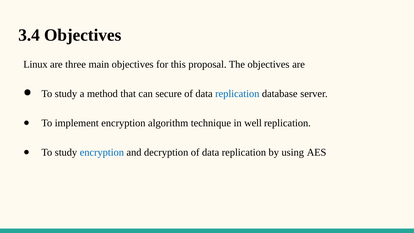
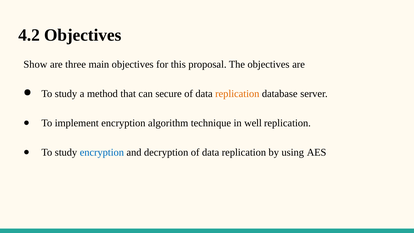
3.4: 3.4 -> 4.2
Linux: Linux -> Show
replication at (237, 94) colour: blue -> orange
